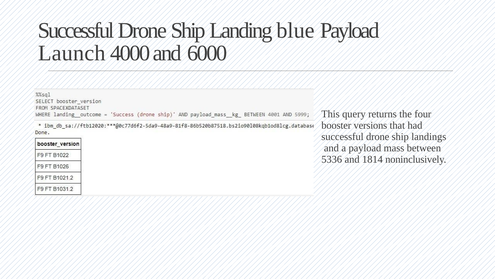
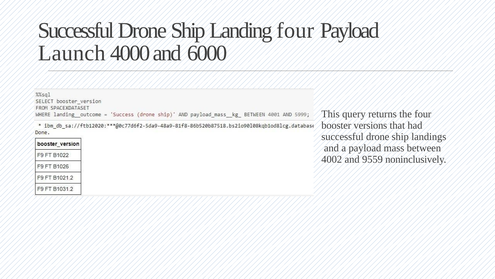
Landing blue: blue -> four
5336: 5336 -> 4002
1814: 1814 -> 9559
